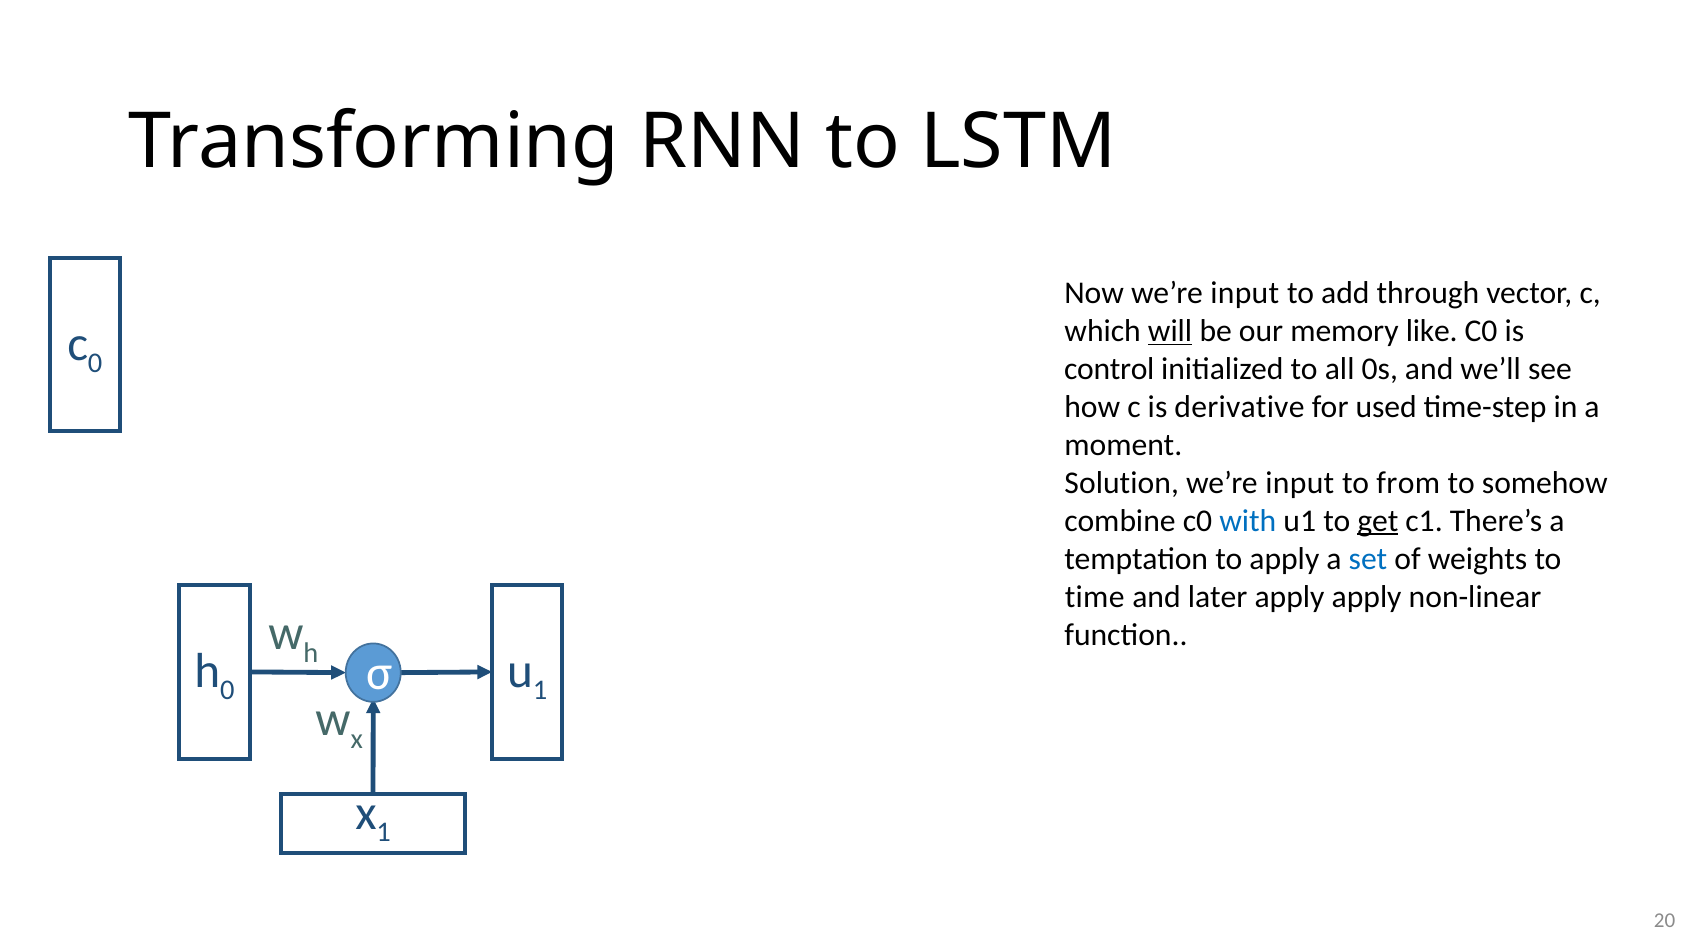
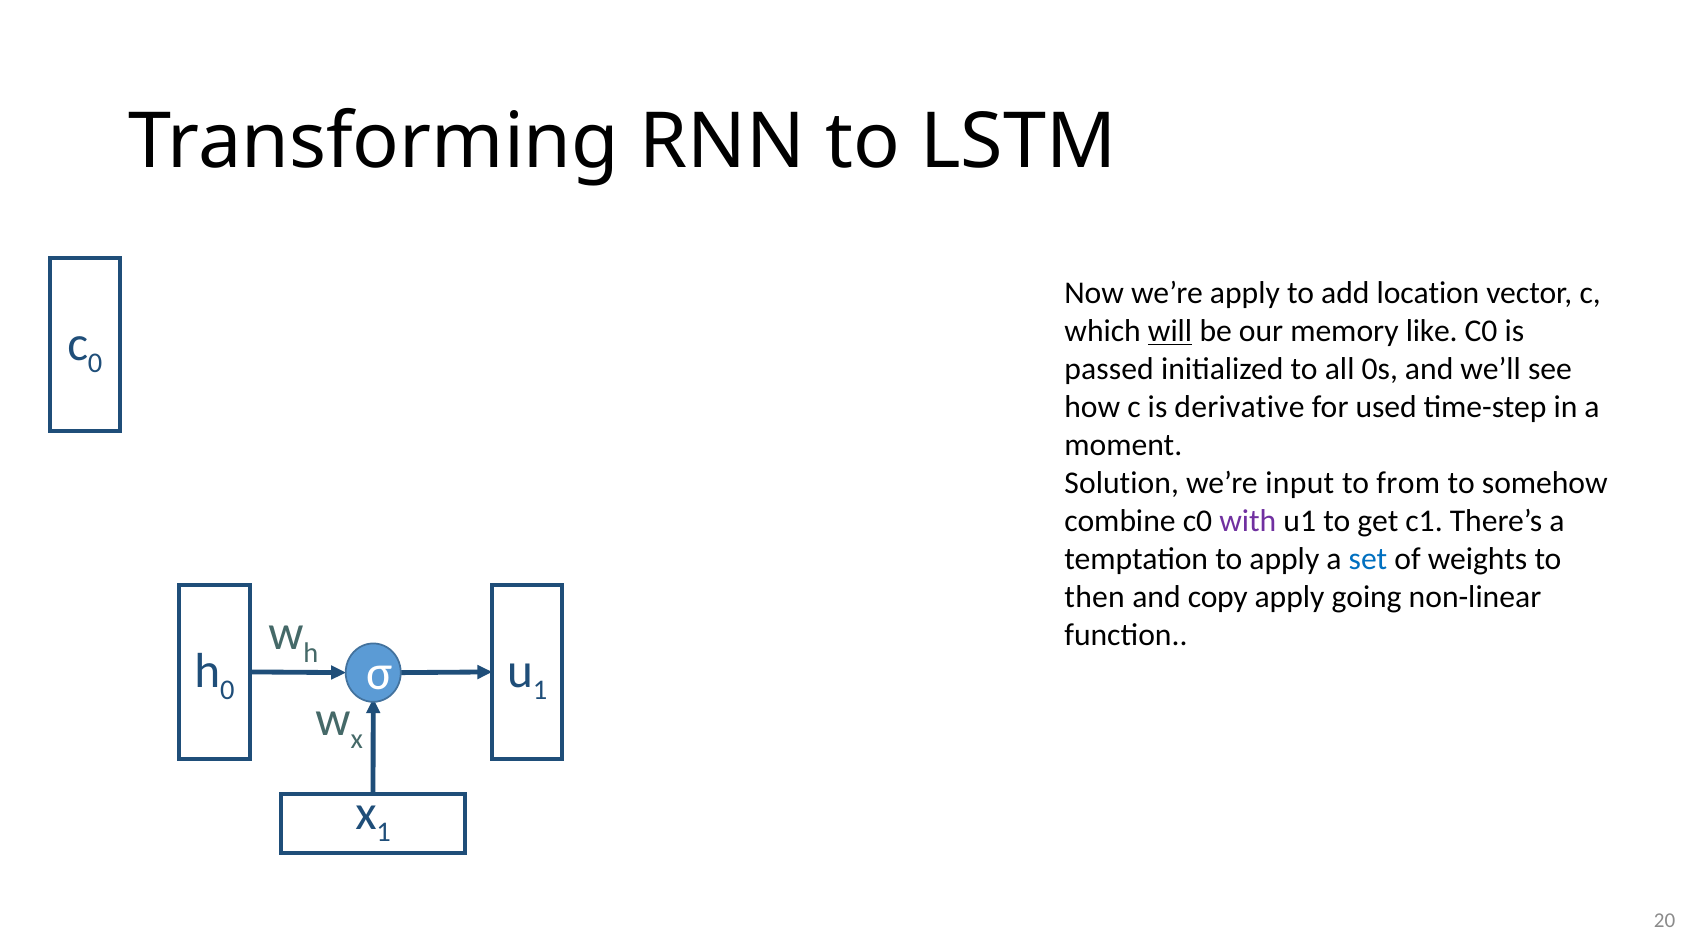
Now we’re input: input -> apply
through: through -> location
control: control -> passed
with colour: blue -> purple
get underline: present -> none
time: time -> then
later: later -> copy
apply apply: apply -> going
